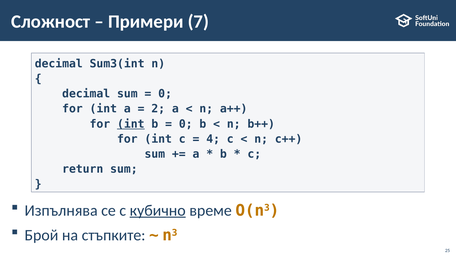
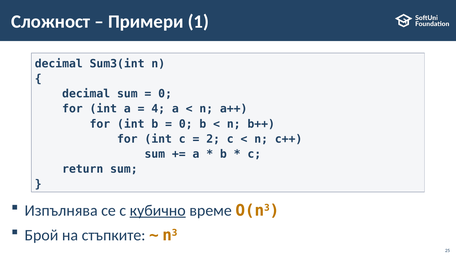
7: 7 -> 1
2: 2 -> 4
int at (131, 124) underline: present -> none
4: 4 -> 2
